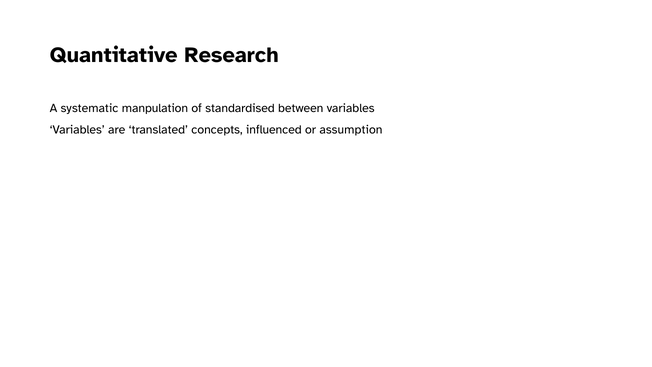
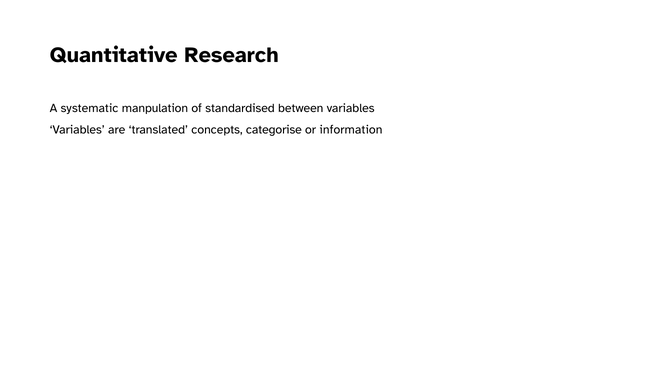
influenced: influenced -> categorise
assumption: assumption -> information
